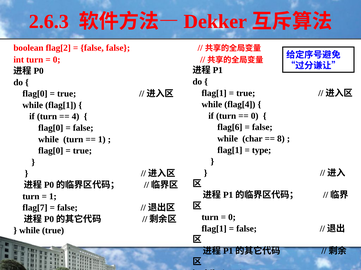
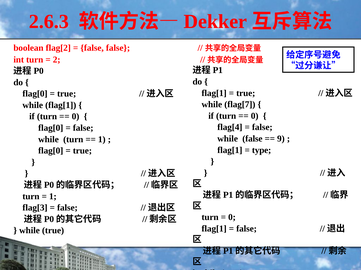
0 at (57, 60): 0 -> 2
flag[4: flag[4 -> flag[7
4 at (76, 117): 4 -> 0
flag[6: flag[6 -> flag[4
while char: char -> false
8: 8 -> 9
flag[7: flag[7 -> flag[3
